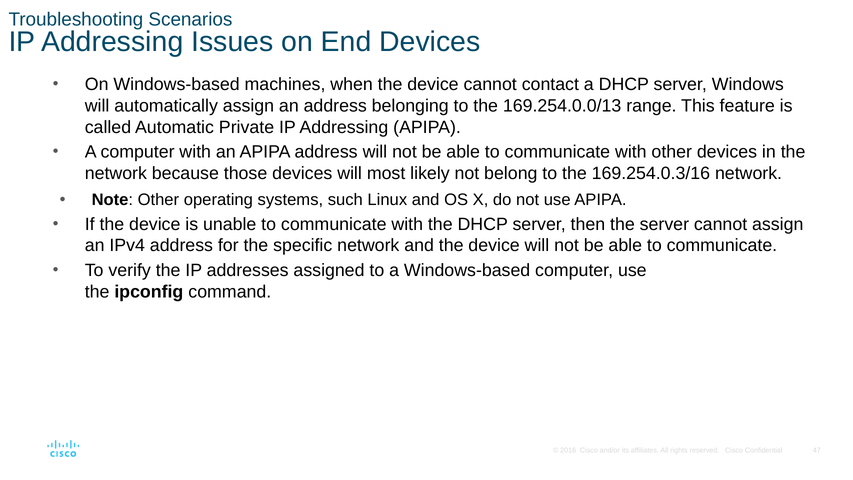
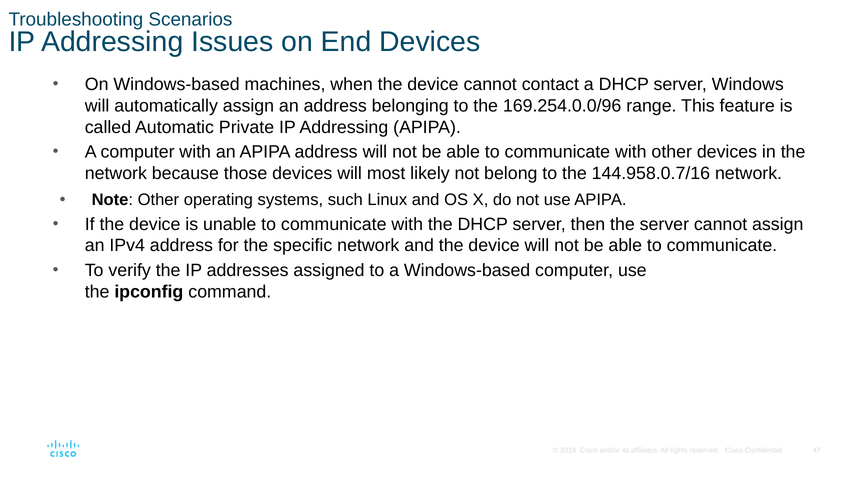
169.254.0.0/13: 169.254.0.0/13 -> 169.254.0.0/96
169.254.0.3/16: 169.254.0.3/16 -> 144.958.0.7/16
